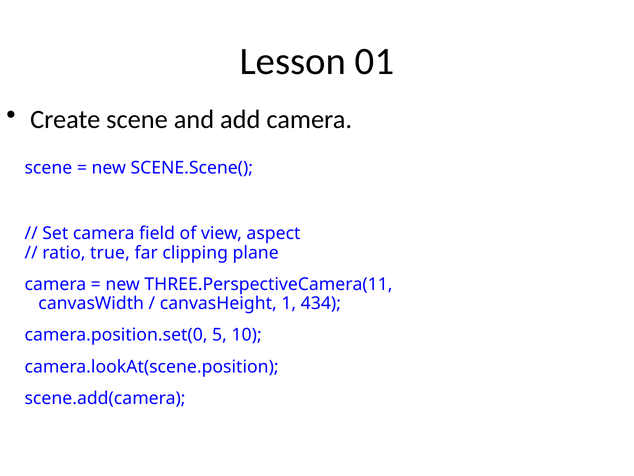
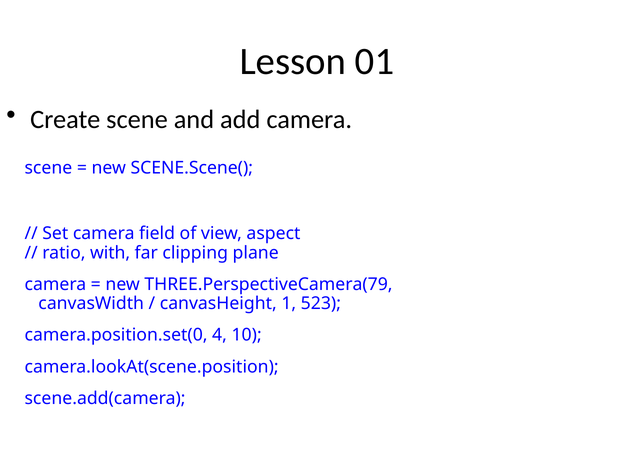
true: true -> with
THREE.PerspectiveCamera(11: THREE.PerspectiveCamera(11 -> THREE.PerspectiveCamera(79
434: 434 -> 523
5: 5 -> 4
